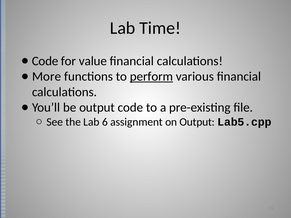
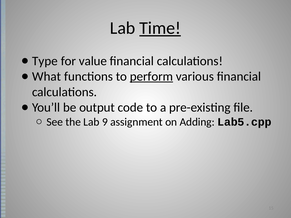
Time underline: none -> present
Code at (45, 61): Code -> Type
More: More -> What
6: 6 -> 9
on Output: Output -> Adding
